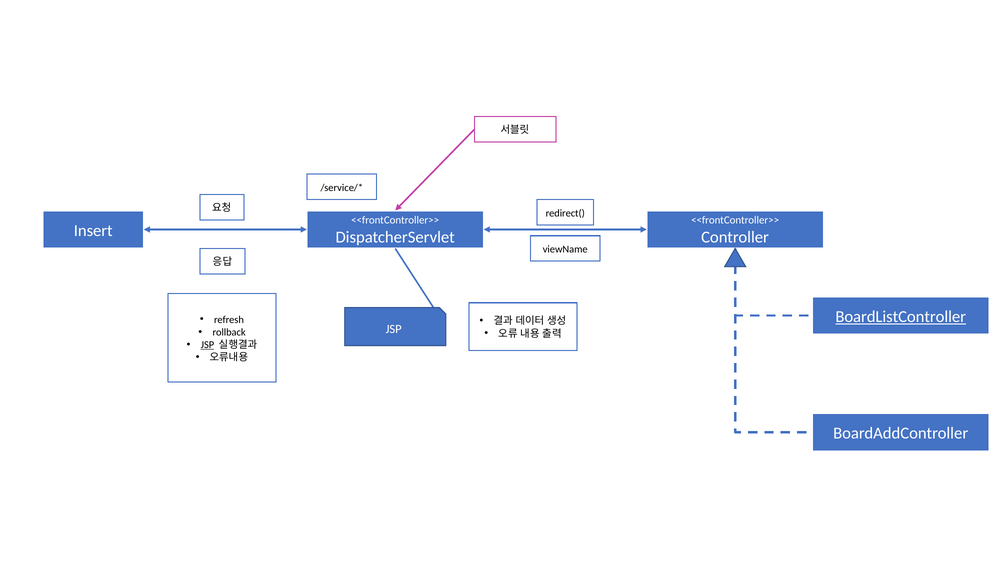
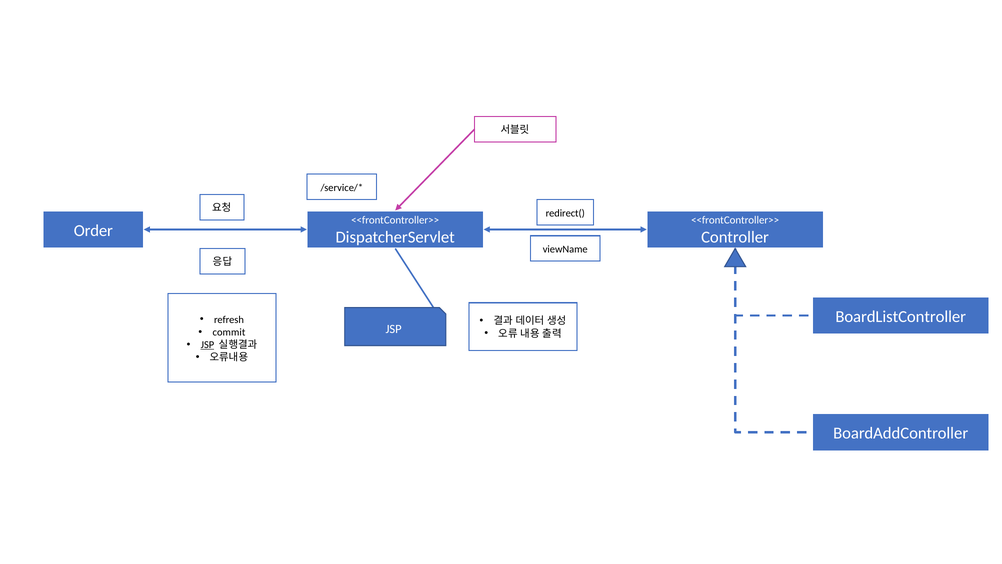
Insert: Insert -> Order
BoardListController underline: present -> none
rollback: rollback -> commit
